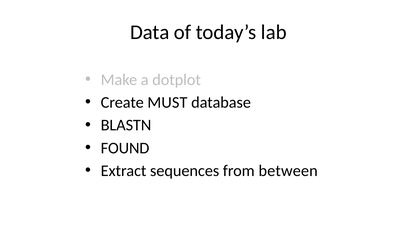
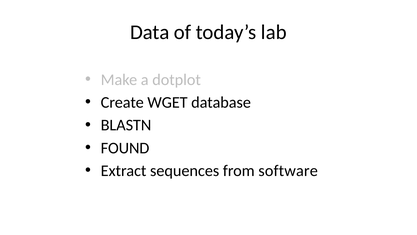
MUST: MUST -> WGET
between: between -> software
